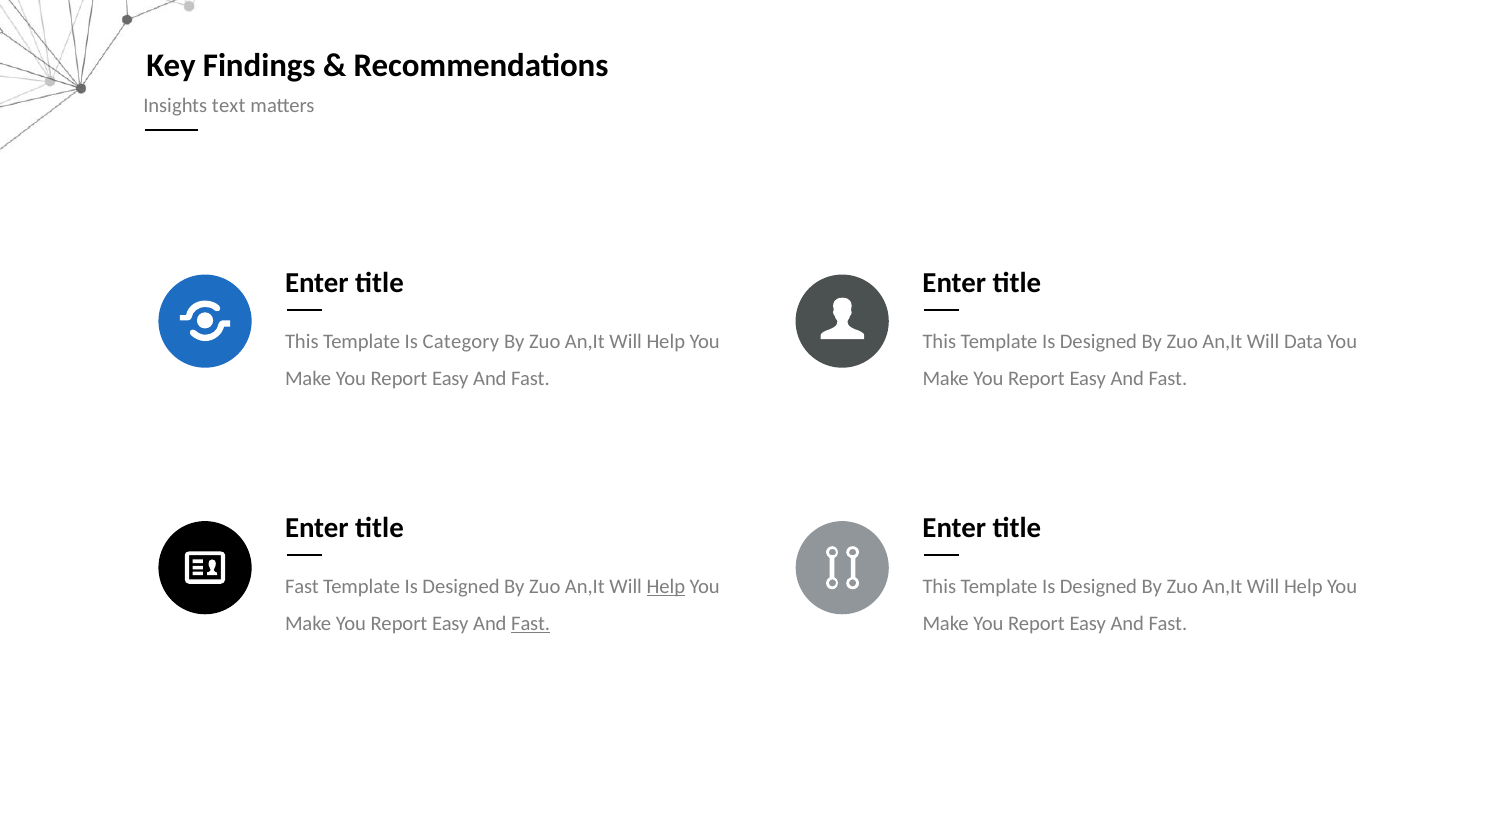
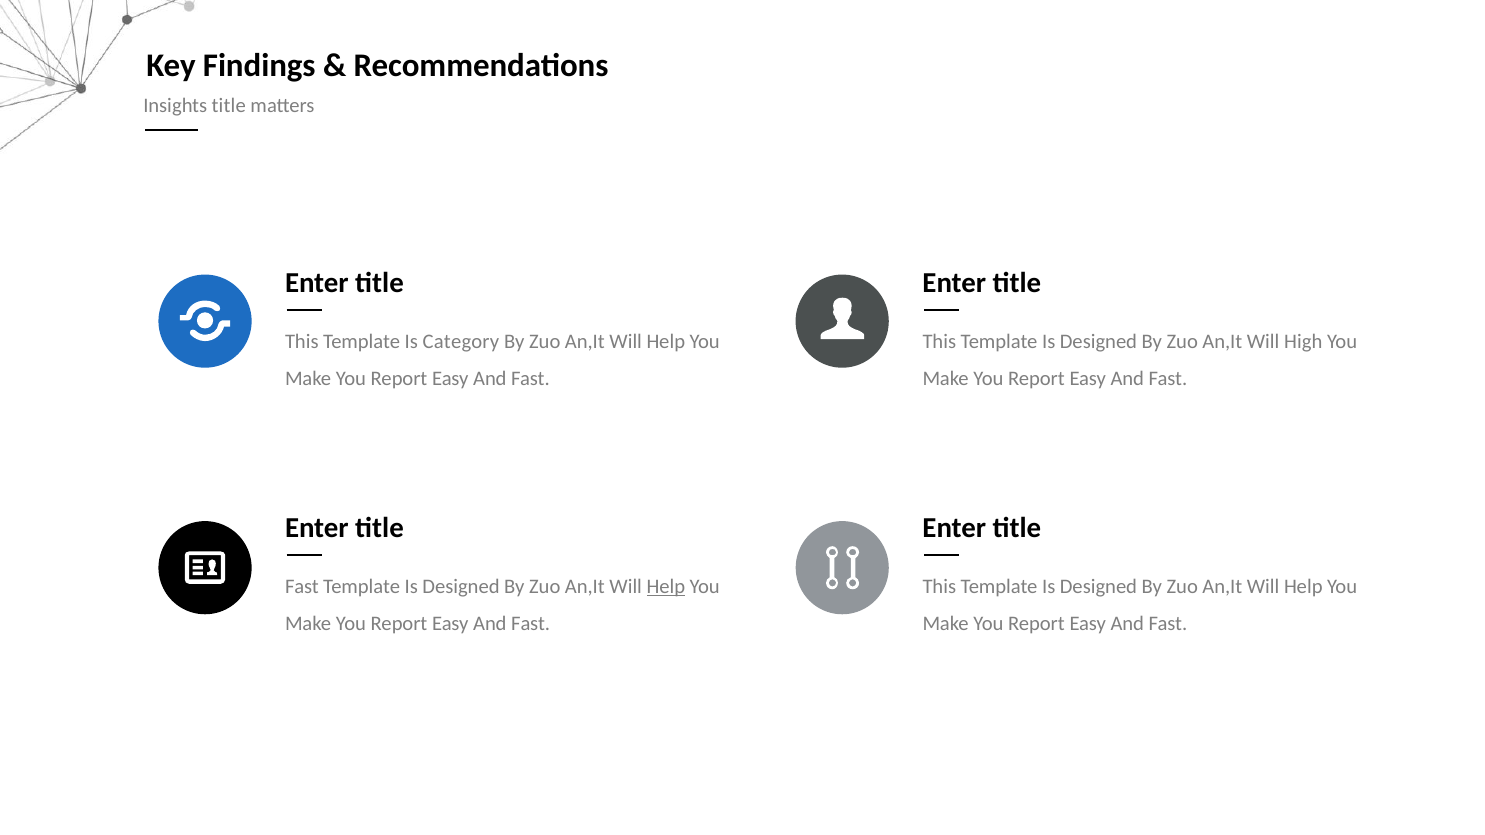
Insights text: text -> title
Data: Data -> High
Fast at (531, 624) underline: present -> none
